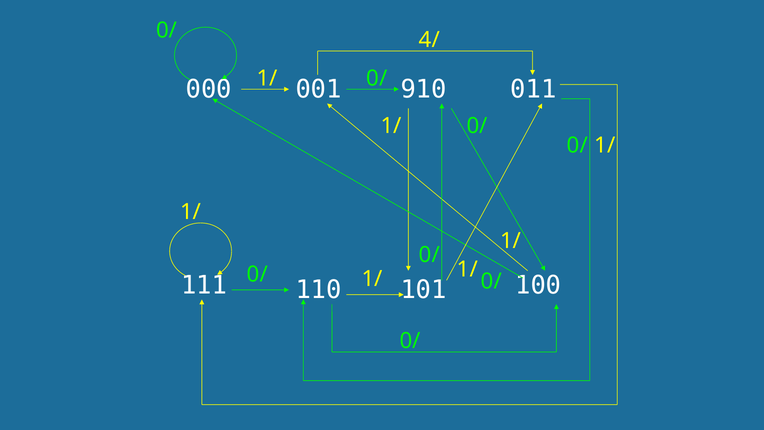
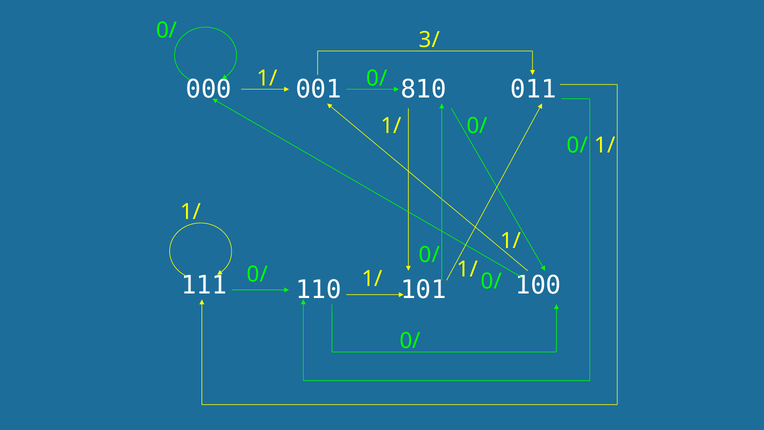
4/: 4/ -> 3/
910: 910 -> 810
